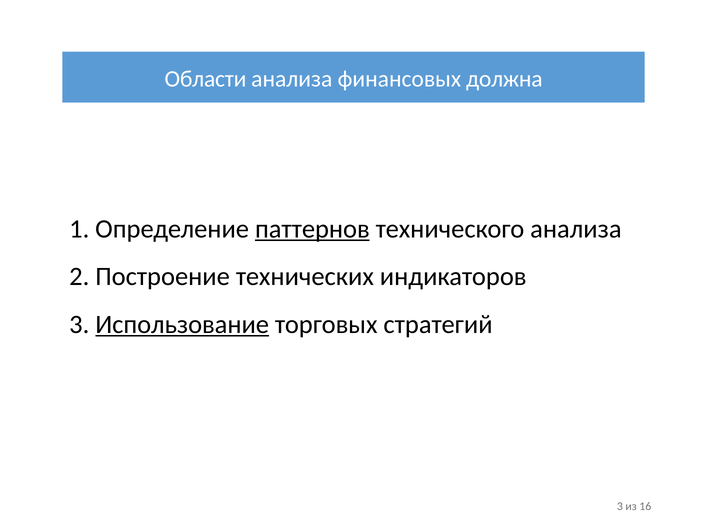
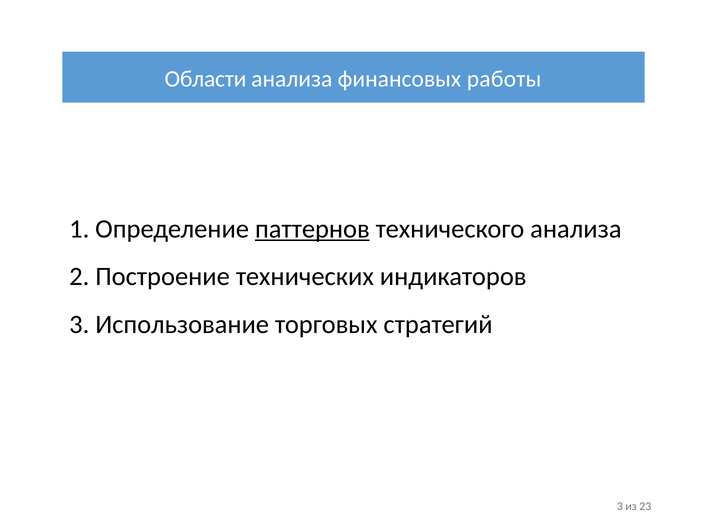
должна: должна -> работы
Использование underline: present -> none
16: 16 -> 23
